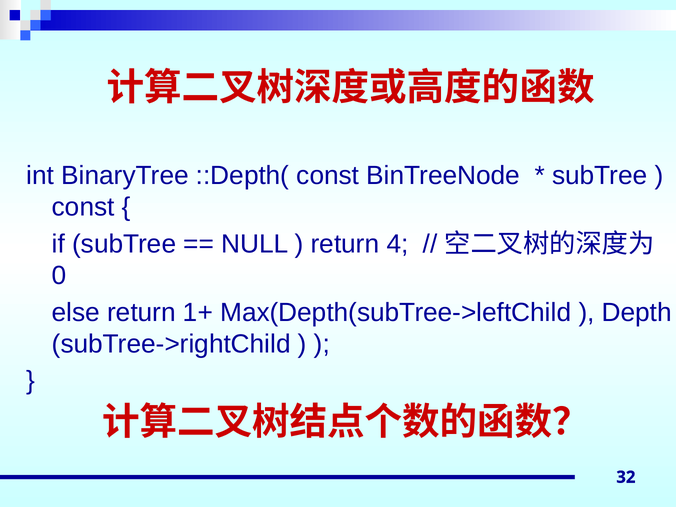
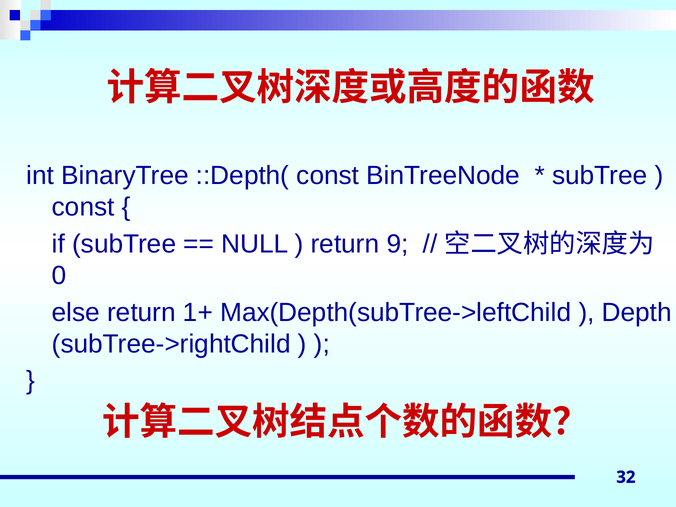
4: 4 -> 9
